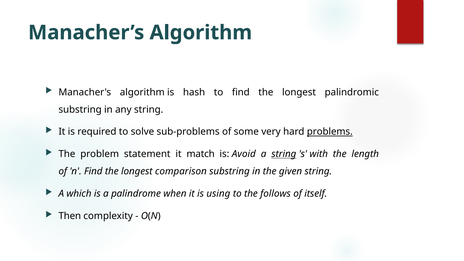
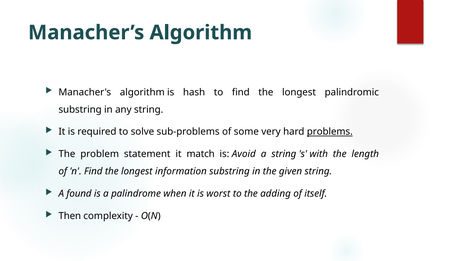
string at (284, 154) underline: present -> none
comparison: comparison -> information
which: which -> found
using: using -> worst
follows: follows -> adding
